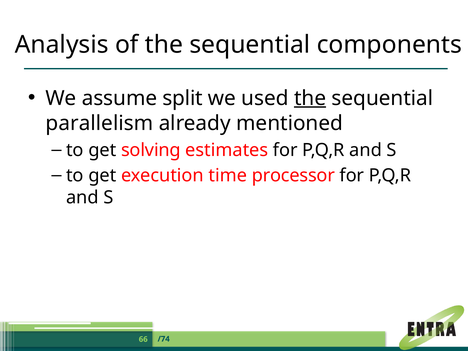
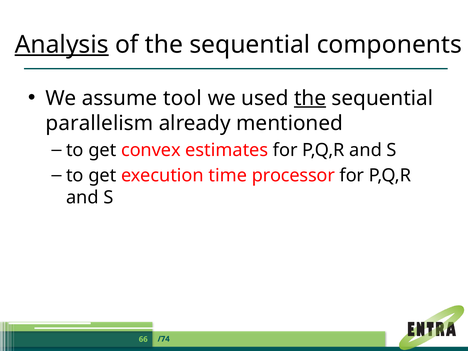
Analysis underline: none -> present
split: split -> tool
solving: solving -> convex
